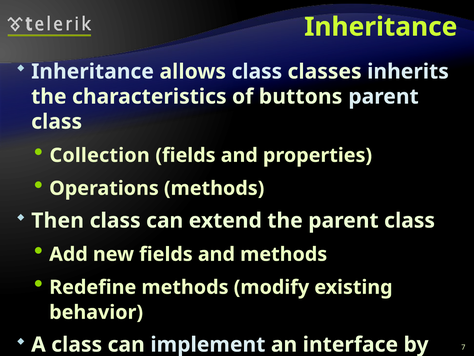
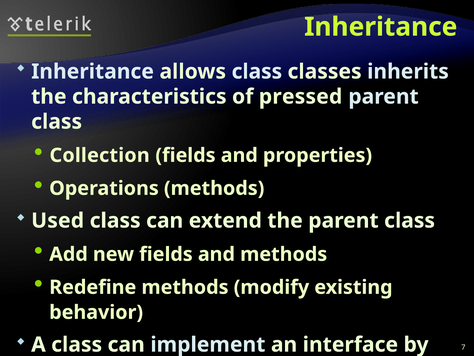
buttons: buttons -> pressed
Then: Then -> Used
